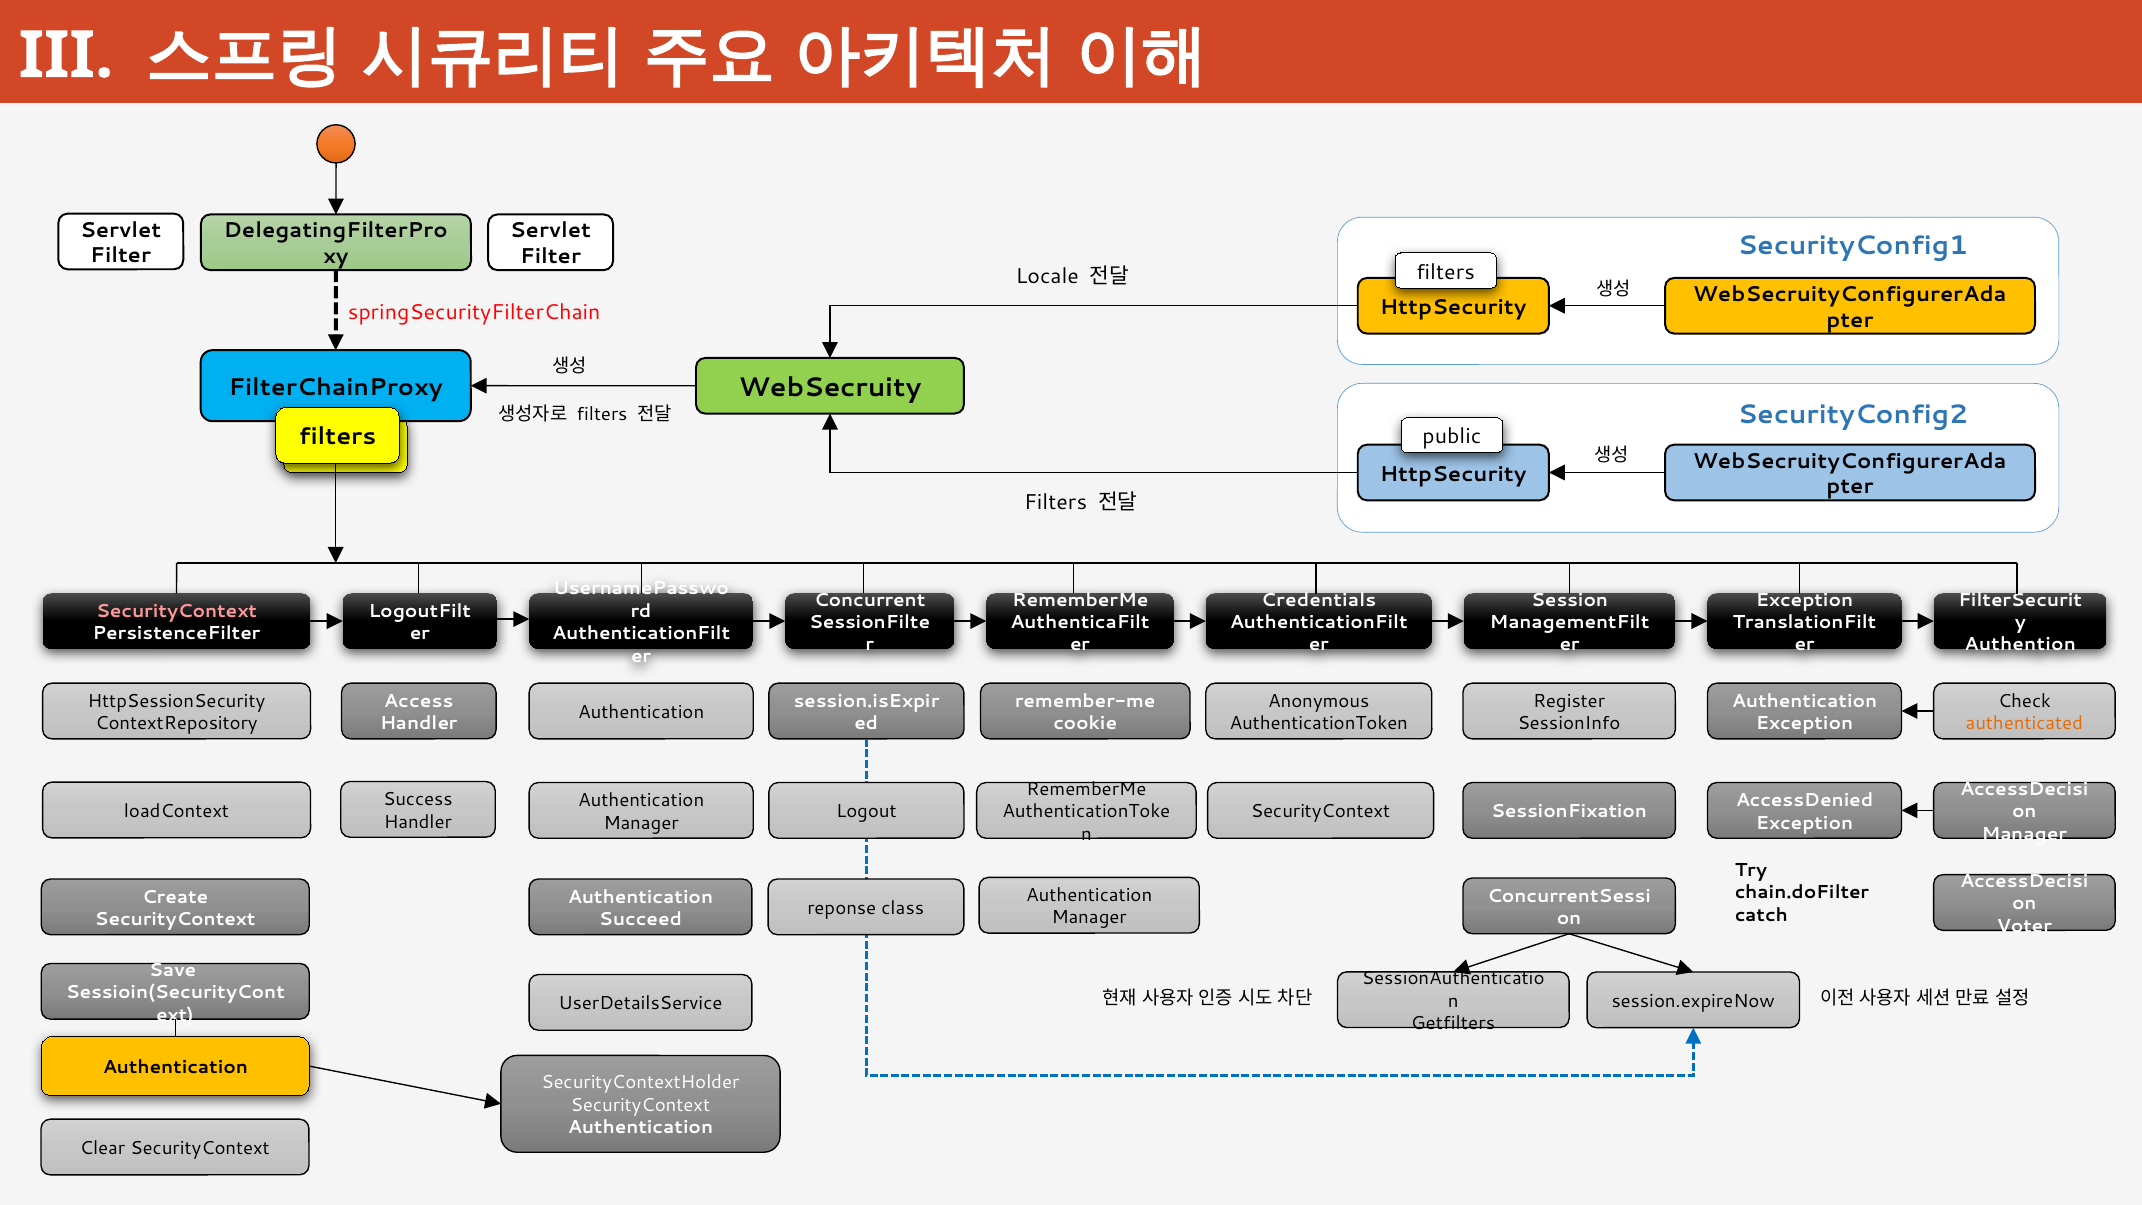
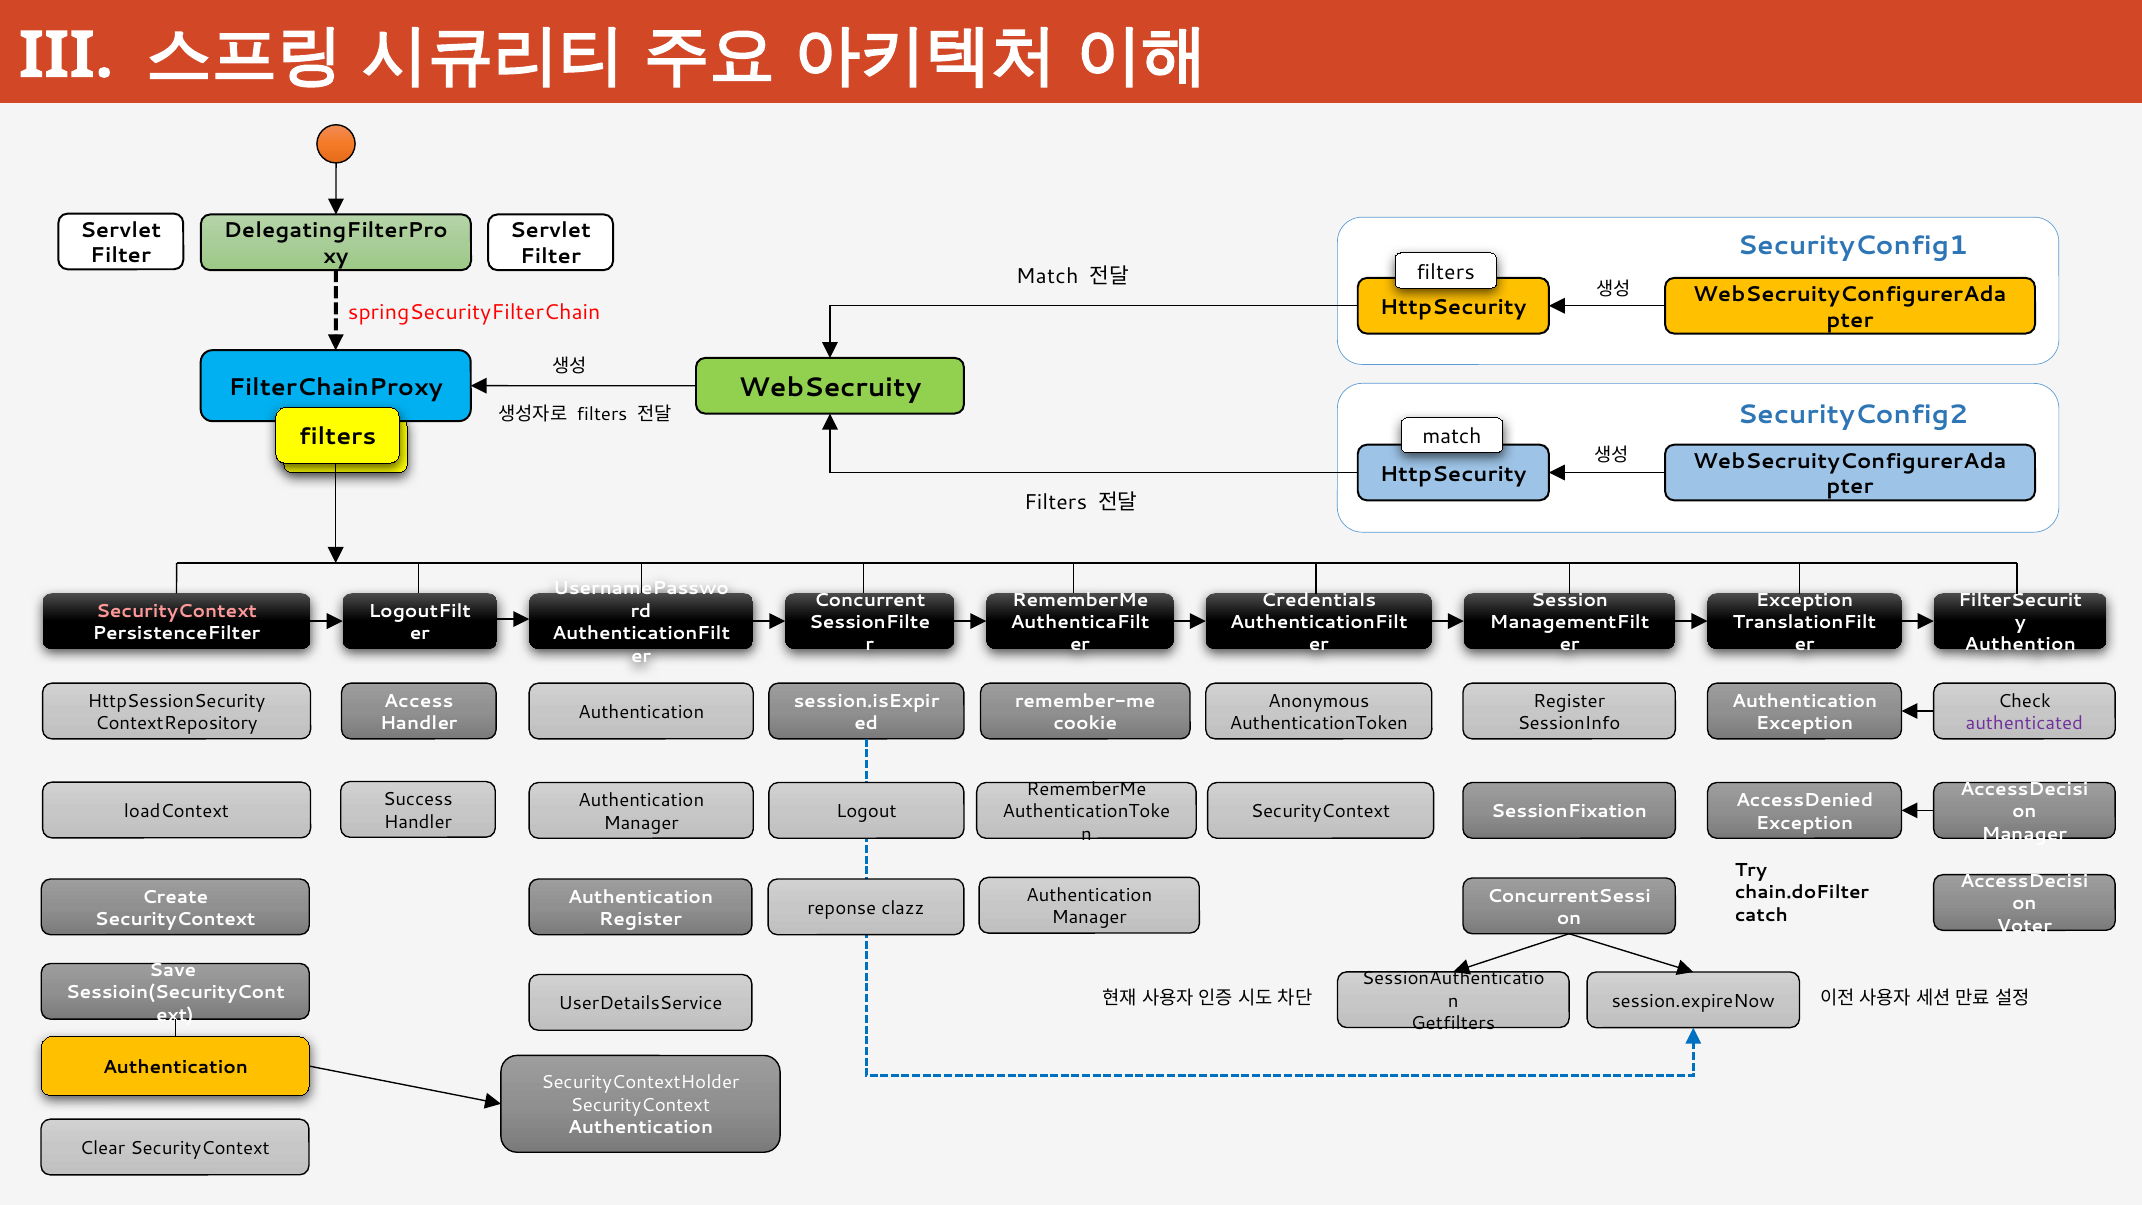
Locale at (1047, 277): Locale -> Match
public at (1452, 437): public -> match
authenticated colour: orange -> purple
class: class -> clazz
Succeed at (640, 919): Succeed -> Register
